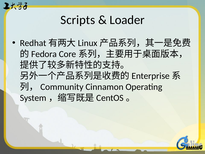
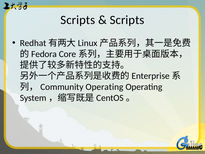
Loader at (127, 20): Loader -> Scripts
Cinnamon at (105, 87): Cinnamon -> Operating
